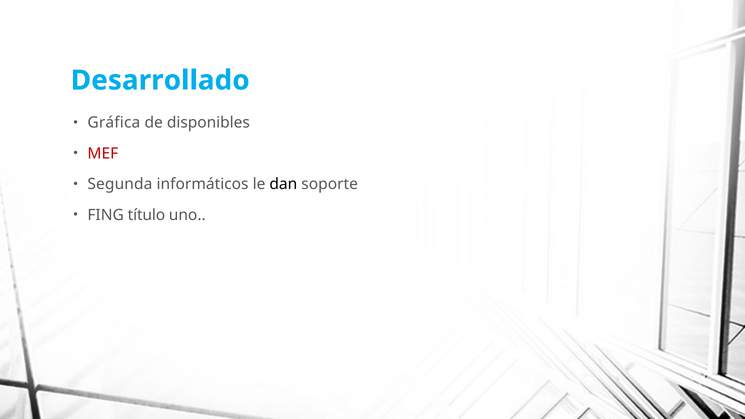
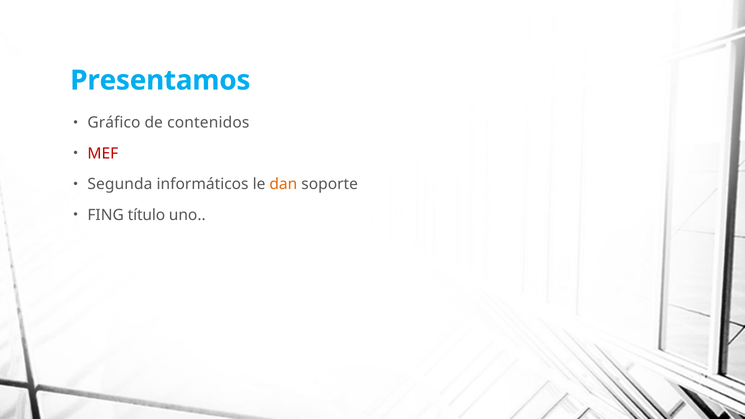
Desarrollado: Desarrollado -> Presentamos
Gráfica: Gráfica -> Gráfico
disponibles: disponibles -> contenidos
dan colour: black -> orange
